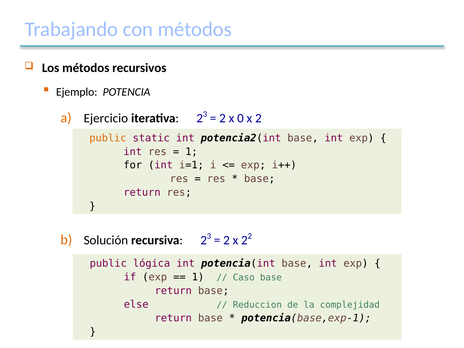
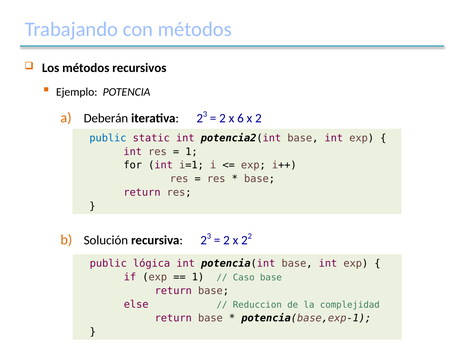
Ejercicio: Ejercicio -> Deberán
0: 0 -> 6
public at (108, 138) colour: orange -> blue
